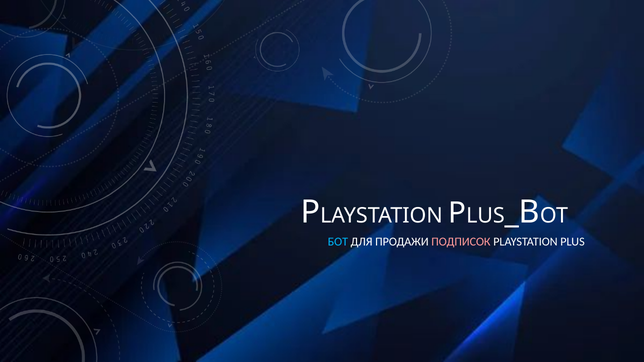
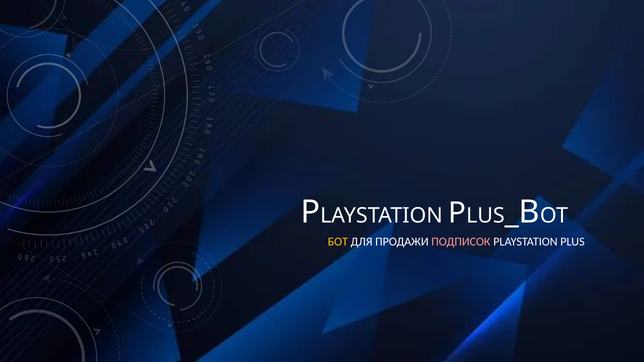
БОТ colour: light blue -> yellow
